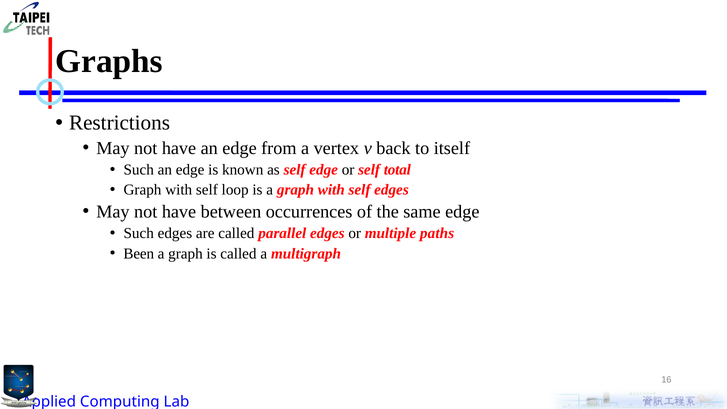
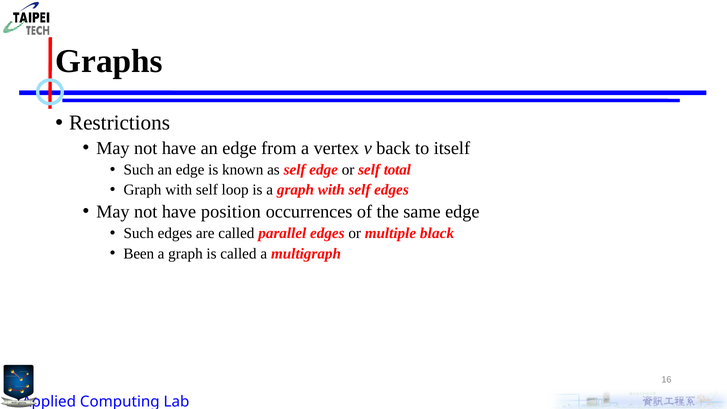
between: between -> position
paths: paths -> black
